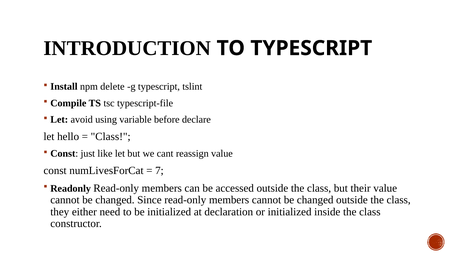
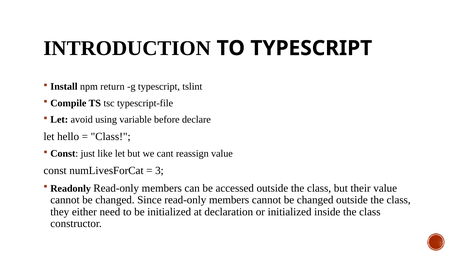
delete: delete -> return
7: 7 -> 3
